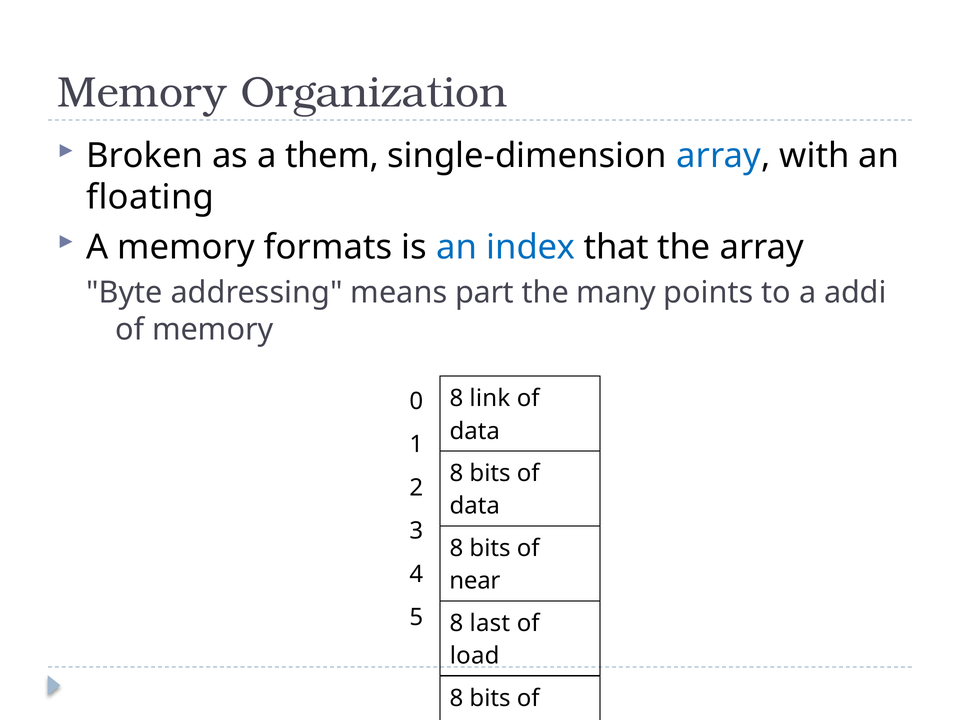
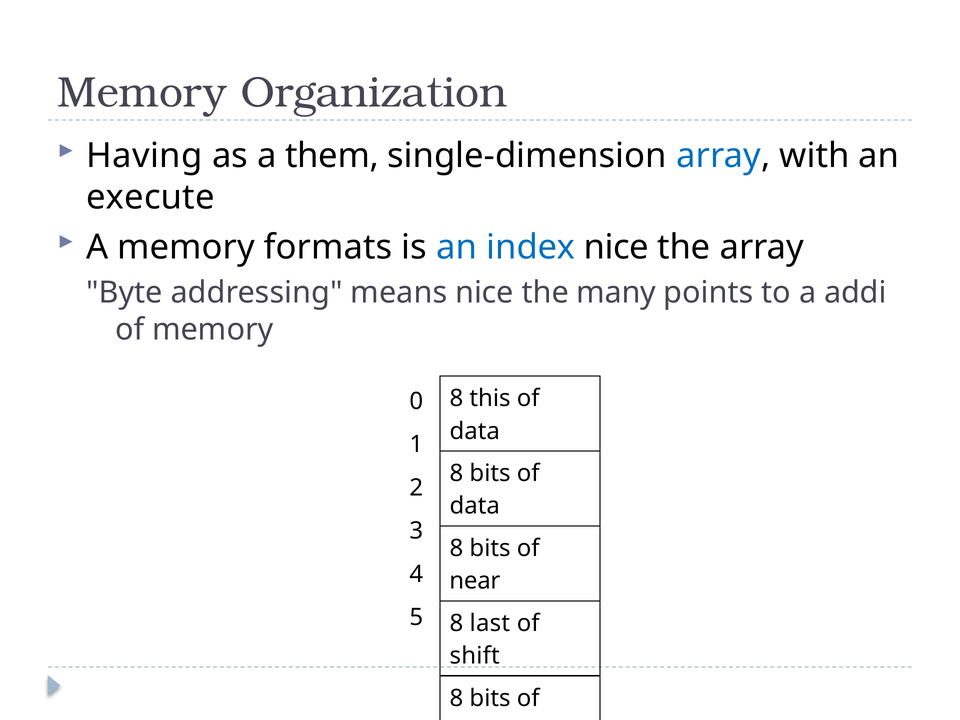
Broken: Broken -> Having
floating: floating -> execute
index that: that -> nice
means part: part -> nice
link: link -> this
load: load -> shift
